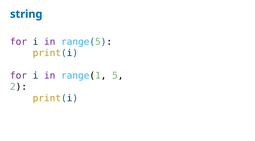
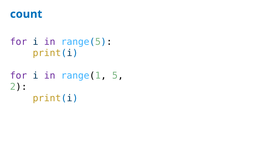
string: string -> count
